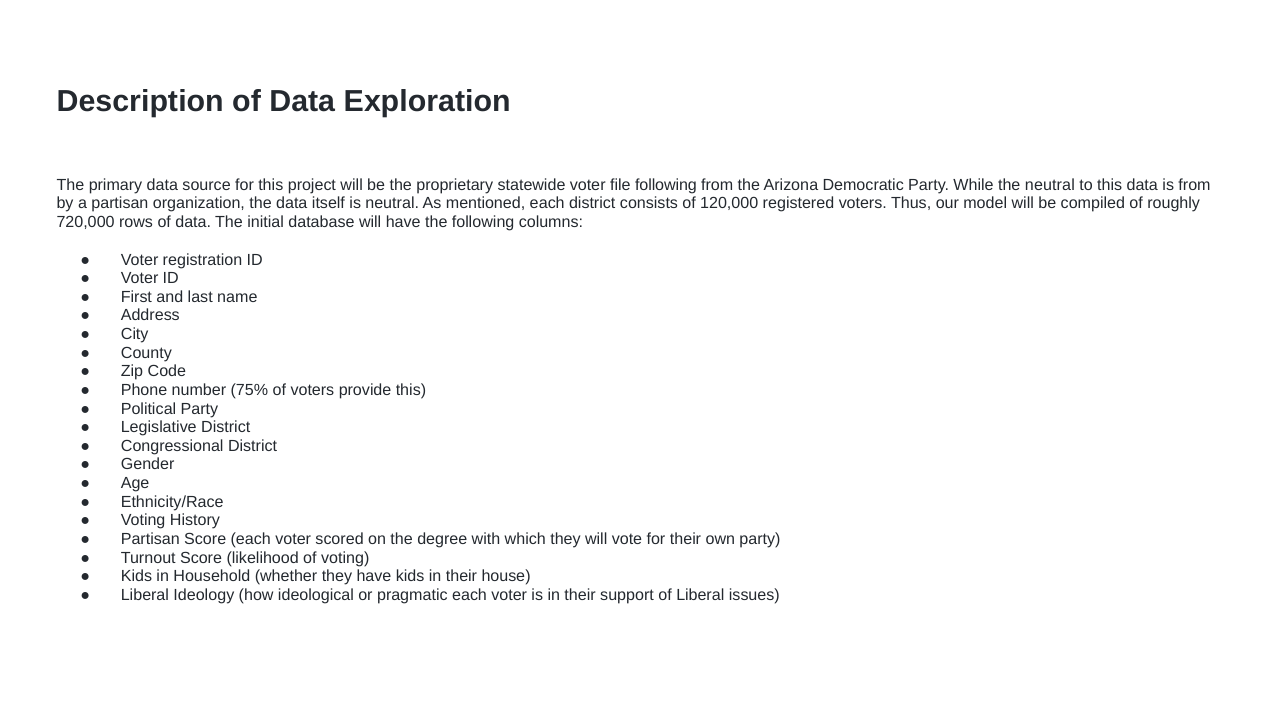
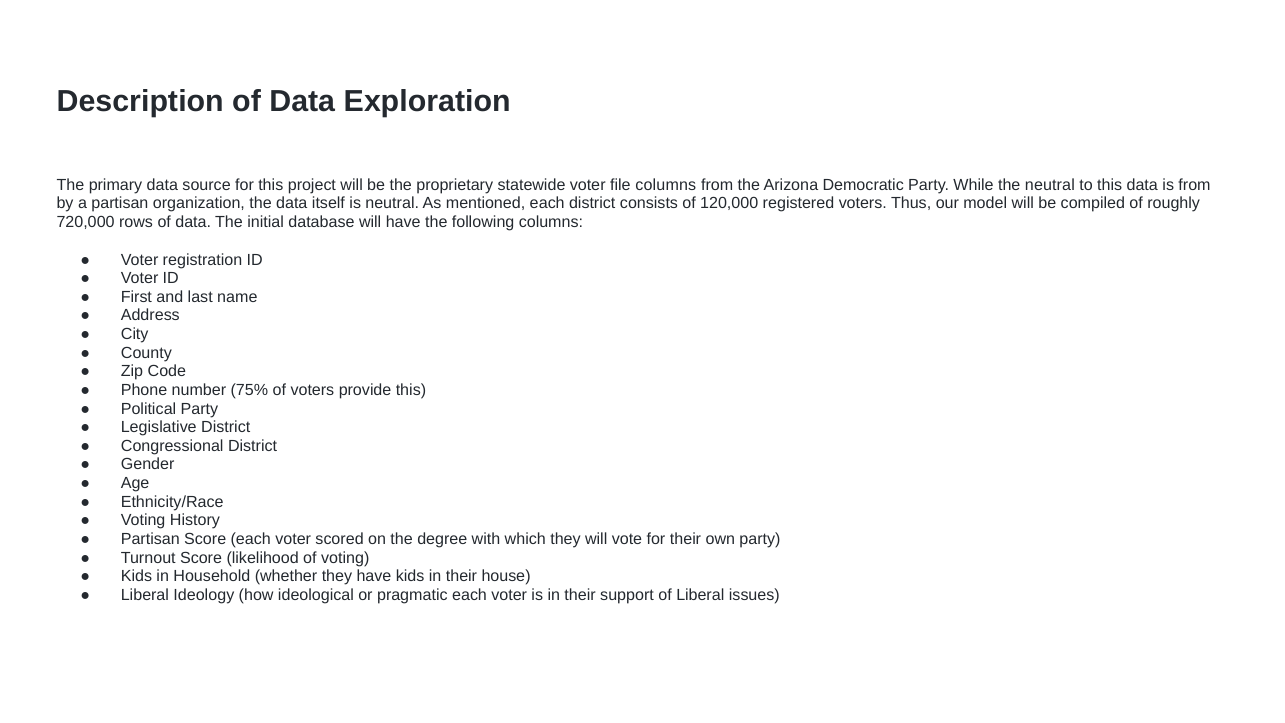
file following: following -> columns
